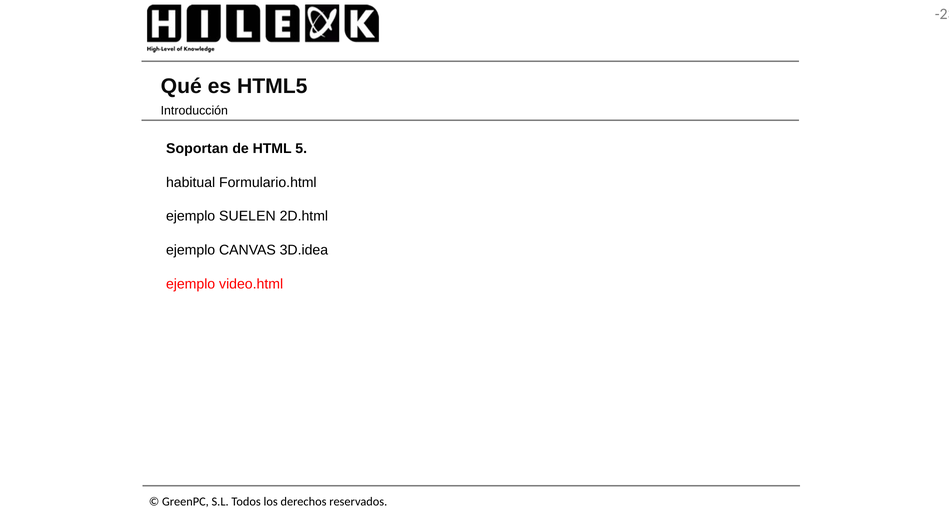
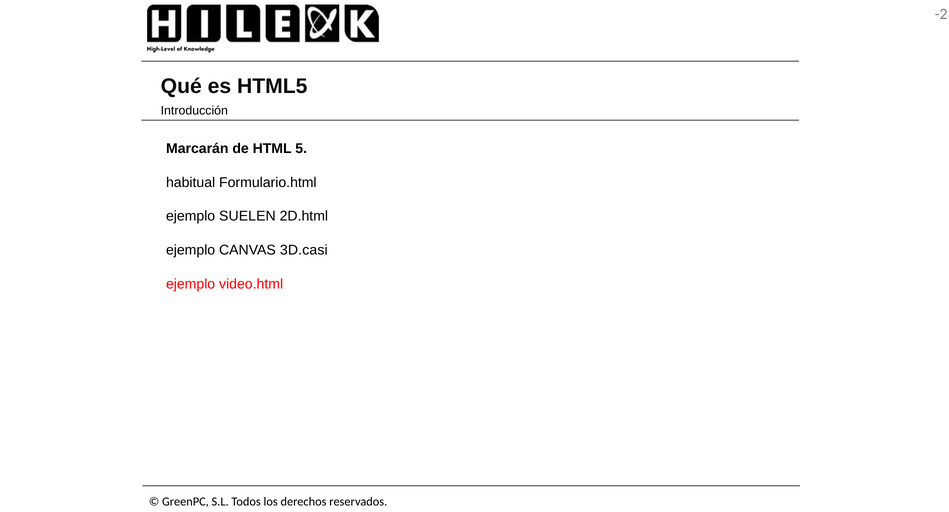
Soportan: Soportan -> Marcarán
3D.idea: 3D.idea -> 3D.casi
